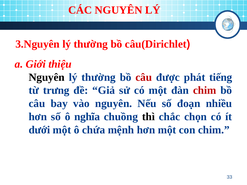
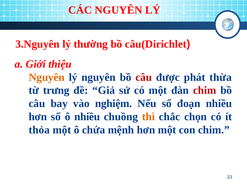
Nguyên at (47, 77) colour: black -> orange
thường at (99, 77): thường -> nguyên
tiếng: tiếng -> thừa
vào nguyên: nguyên -> nghiệm
ô nghĩa: nghĩa -> nhiều
thì colour: black -> orange
dưới: dưới -> thỏa
